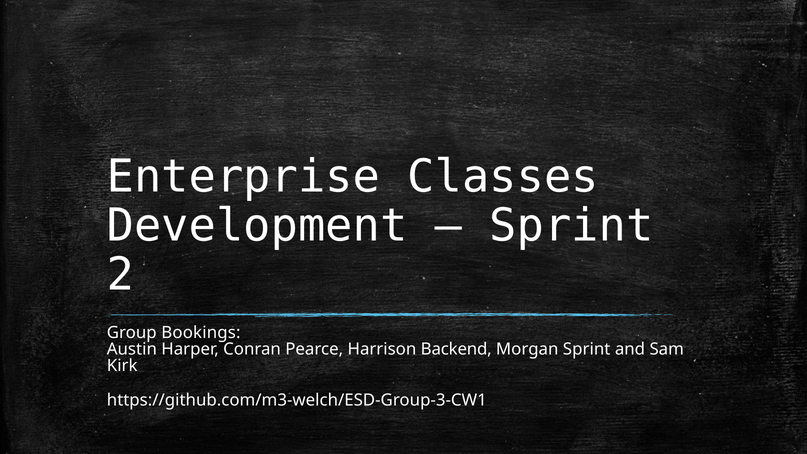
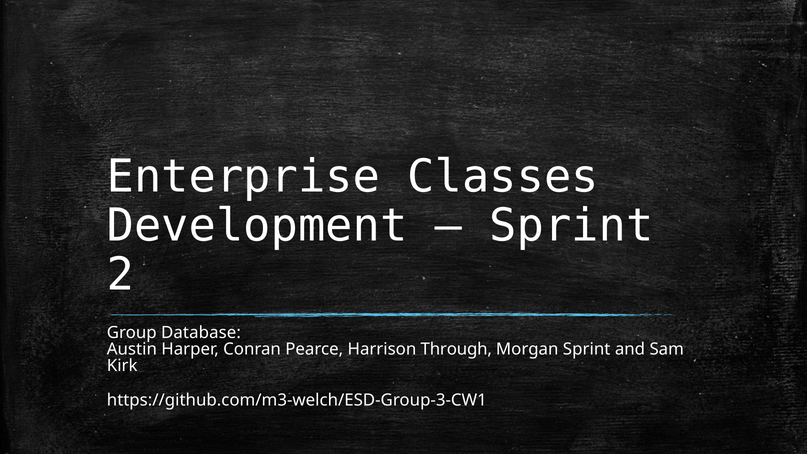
Bookings: Bookings -> Database
Backend: Backend -> Through
